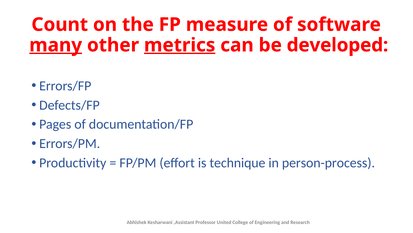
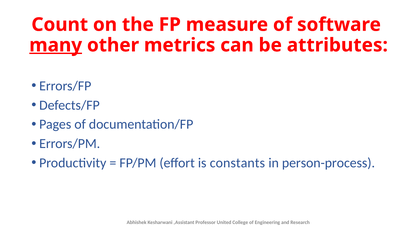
metrics underline: present -> none
developed: developed -> attributes
technique: technique -> constants
